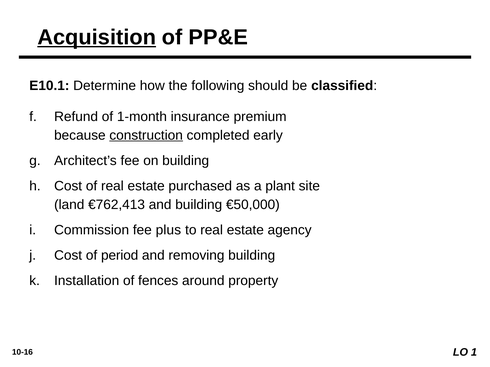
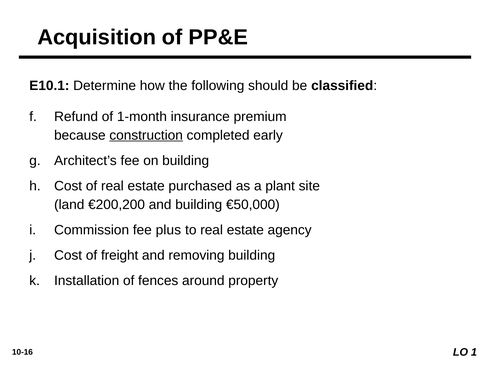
Acquisition underline: present -> none
€762,413: €762,413 -> €200,200
period: period -> freight
